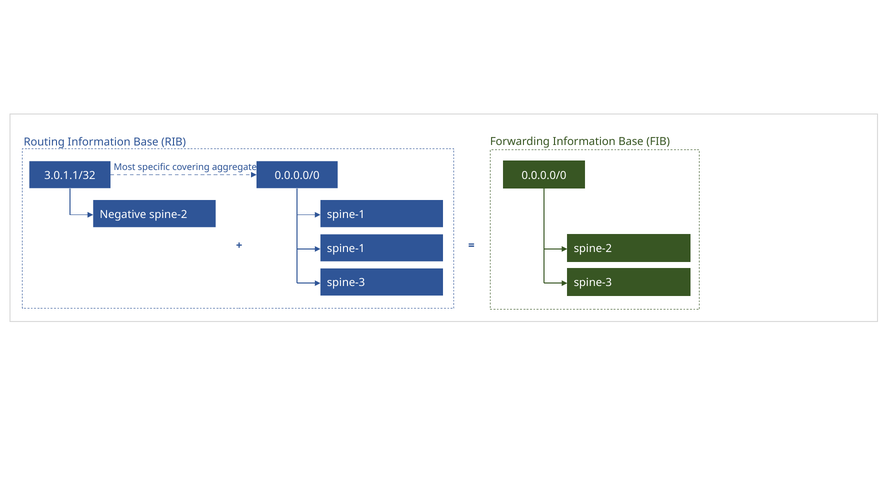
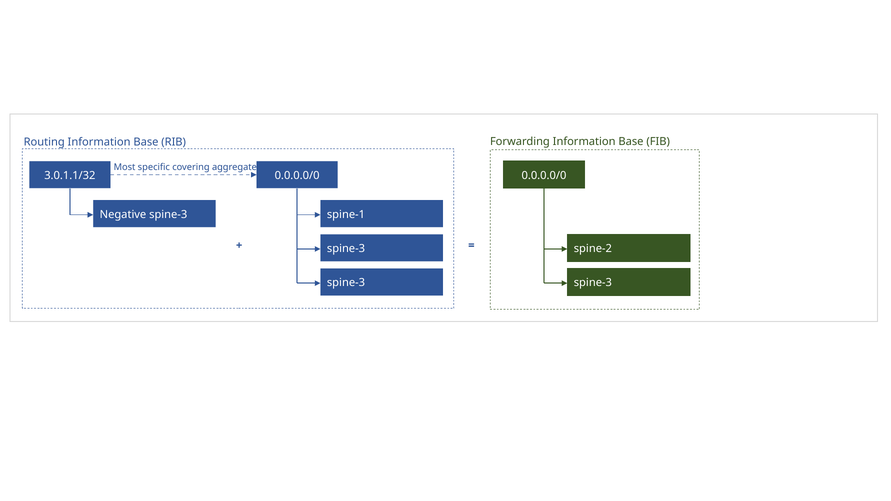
Negative spine-2: spine-2 -> spine-3
spine-1 at (346, 249): spine-1 -> spine-3
